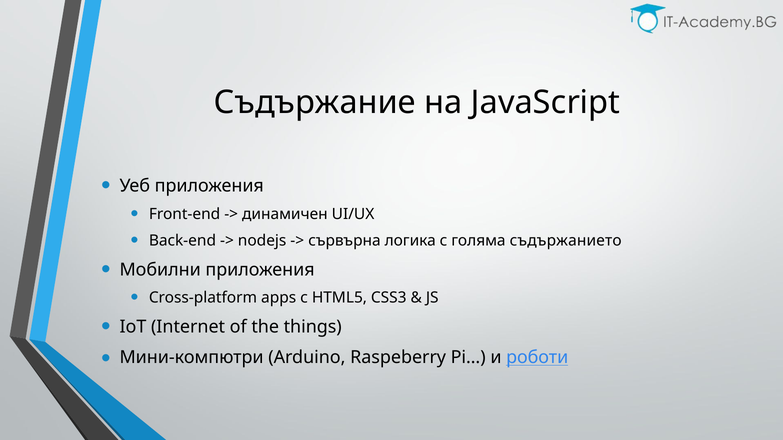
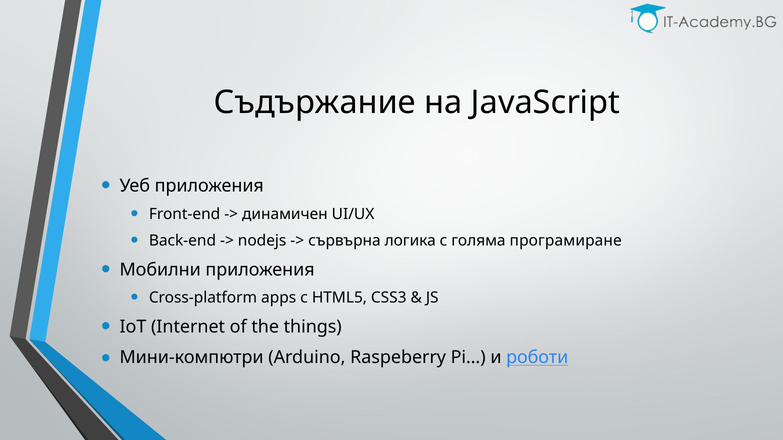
съдържанието: съдържанието -> програмиране
